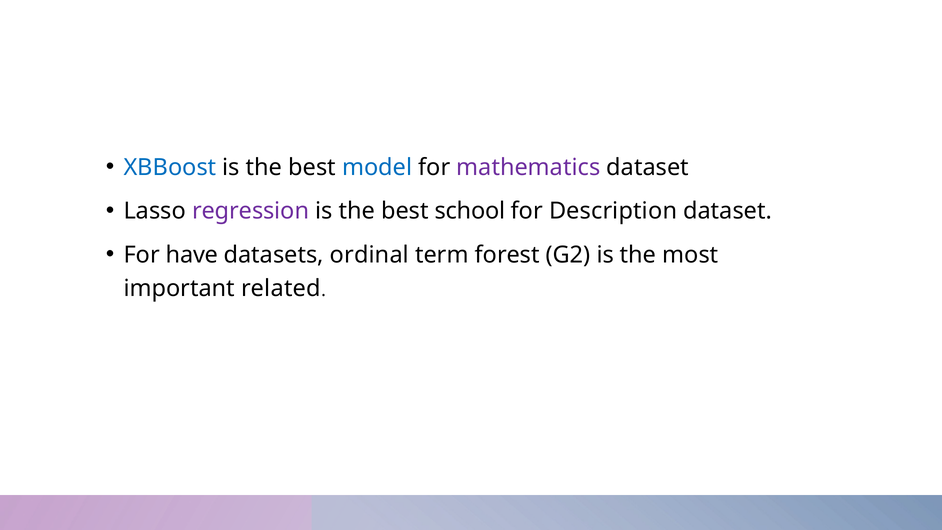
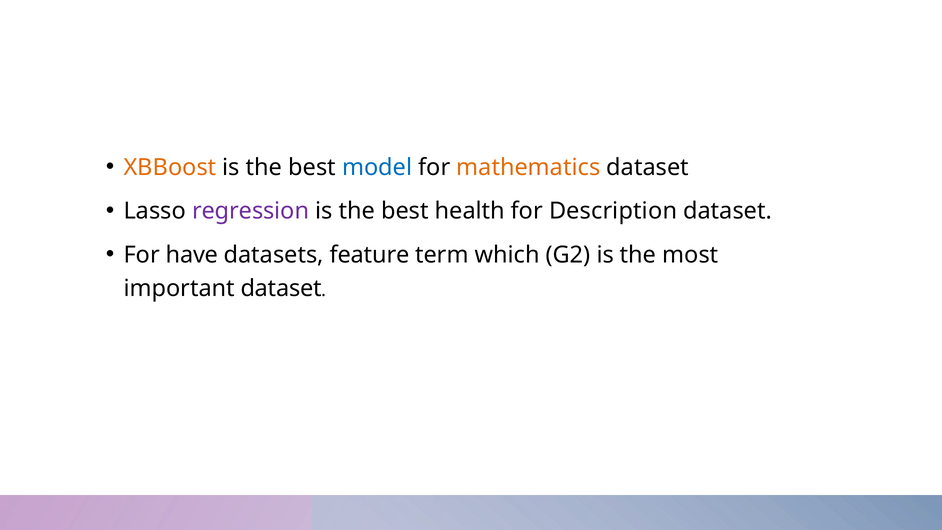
XBBoost colour: blue -> orange
mathematics colour: purple -> orange
school: school -> health
ordinal: ordinal -> feature
forest: forest -> which
important related: related -> dataset
